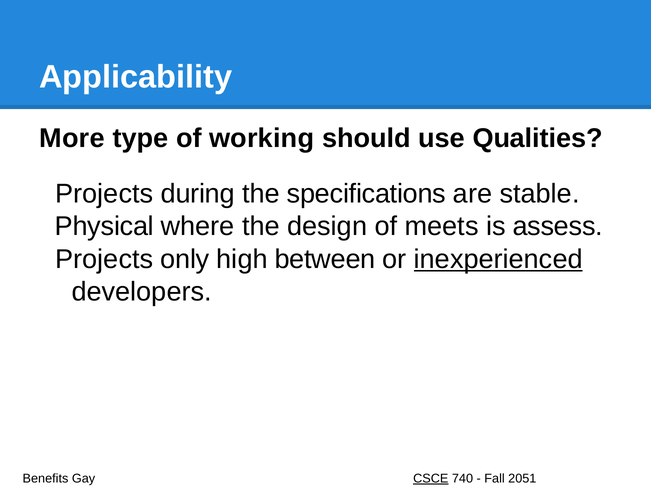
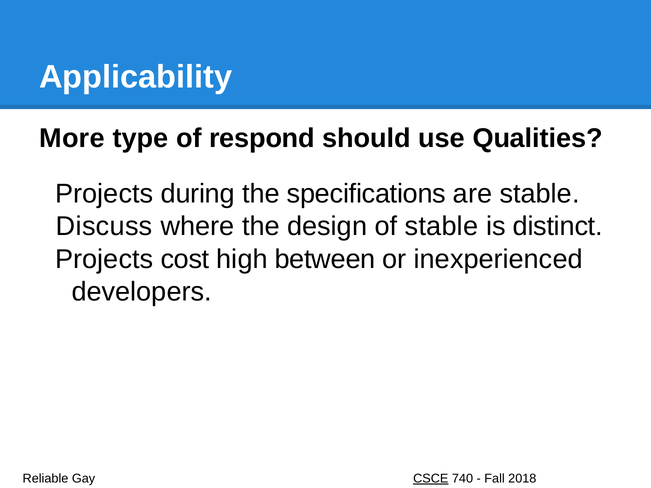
working: working -> respond
Physical: Physical -> Discuss
of meets: meets -> stable
assess: assess -> distinct
only: only -> cost
inexperienced underline: present -> none
Benefits: Benefits -> Reliable
2051: 2051 -> 2018
